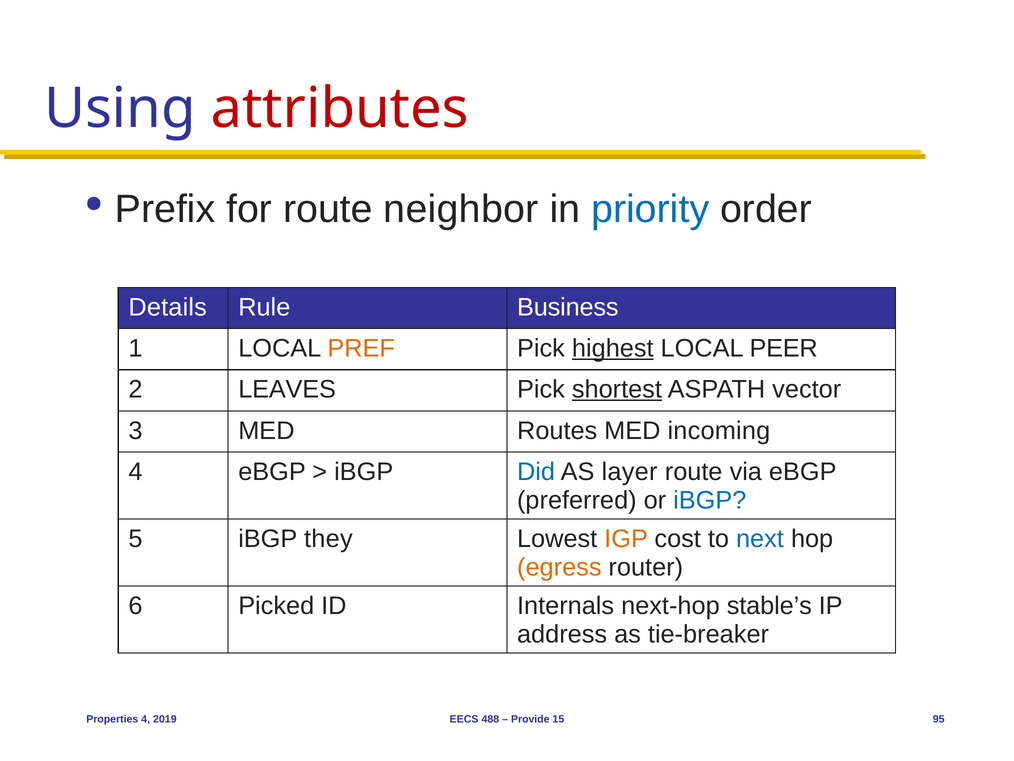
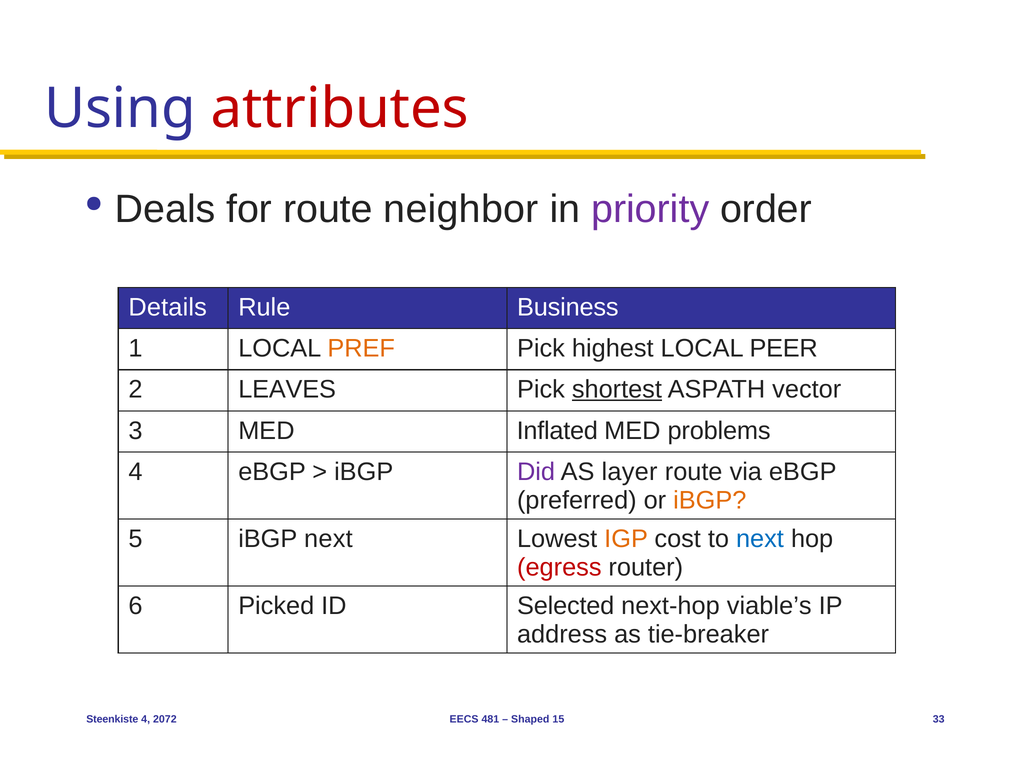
Prefix: Prefix -> Deals
priority colour: blue -> purple
highest underline: present -> none
Routes: Routes -> Inflated
incoming: incoming -> problems
Did colour: blue -> purple
iBGP at (710, 500) colour: blue -> orange
iBGP they: they -> next
egress colour: orange -> red
Internals: Internals -> Selected
stable’s: stable’s -> viable’s
Properties: Properties -> Steenkiste
2019: 2019 -> 2072
488: 488 -> 481
Provide: Provide -> Shaped
95: 95 -> 33
